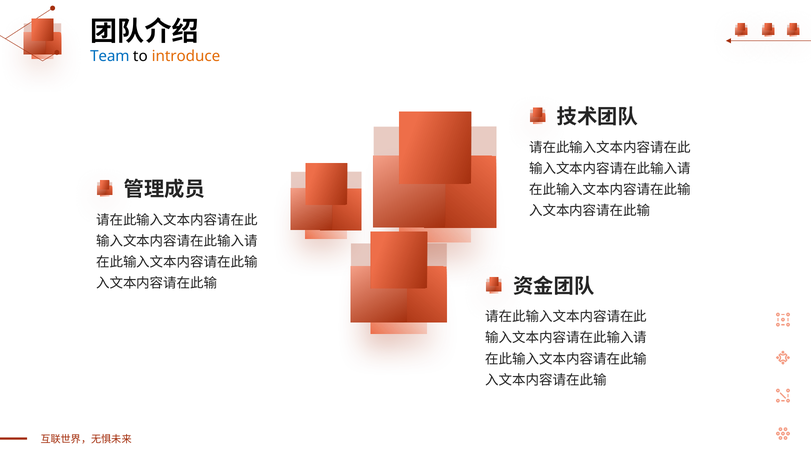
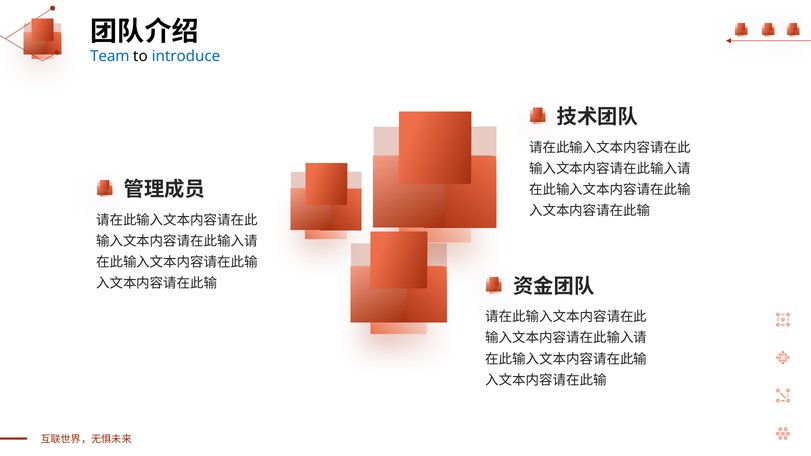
introduce colour: orange -> blue
